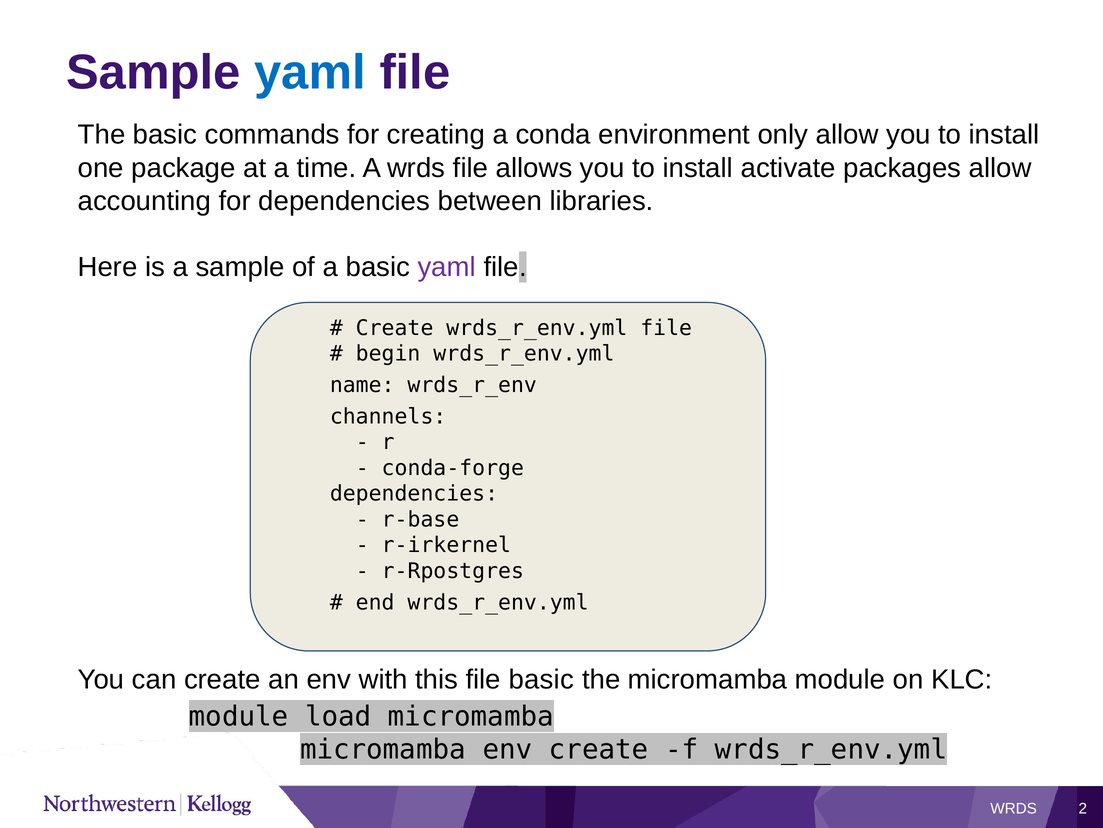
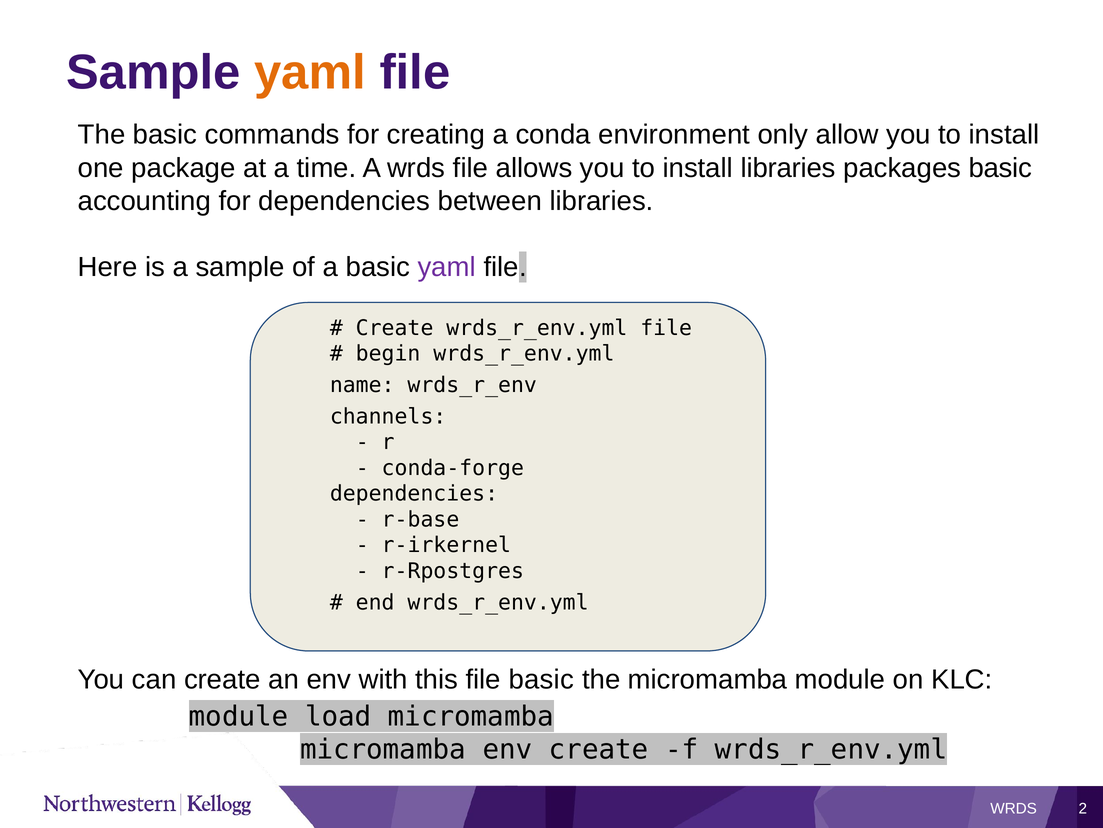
yaml at (310, 72) colour: blue -> orange
install activate: activate -> libraries
packages allow: allow -> basic
